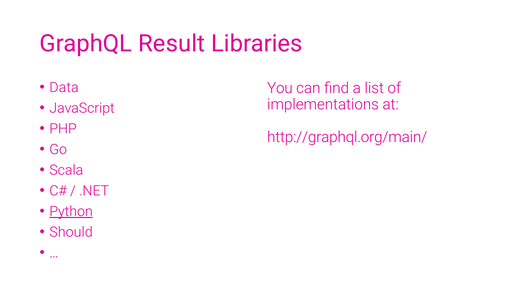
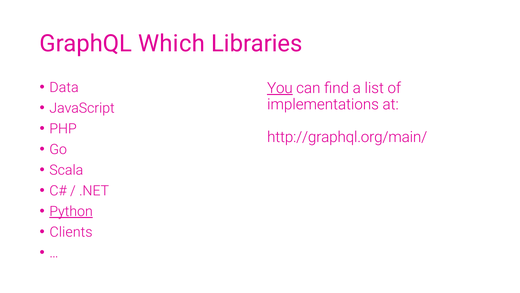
Result: Result -> Which
You underline: none -> present
Should: Should -> Clients
